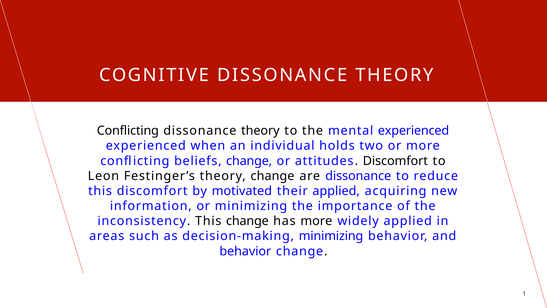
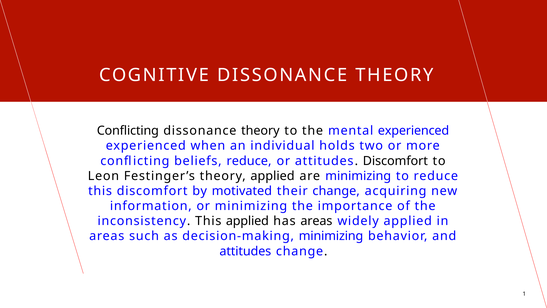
beliefs change: change -> reduce
theory change: change -> applied
are dissonance: dissonance -> minimizing
their applied: applied -> change
This change: change -> applied
has more: more -> areas
behavior at (245, 251): behavior -> attitudes
